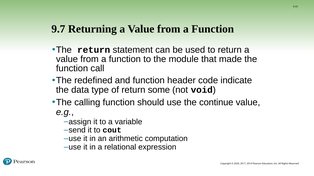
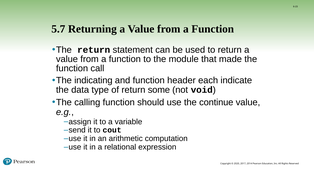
9.7: 9.7 -> 5.7
redefined: redefined -> indicating
code: code -> each
